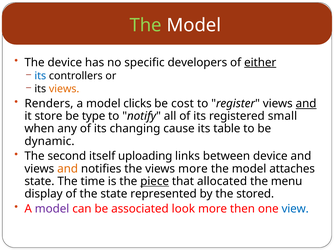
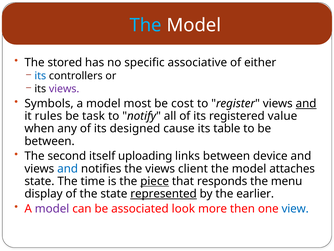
The at (146, 25) colour: light green -> light blue
The device: device -> stored
developers: developers -> associative
either underline: present -> none
views at (64, 89) colour: orange -> purple
Renders: Renders -> Symbols
clicks: clicks -> most
store: store -> rules
type: type -> task
small: small -> value
changing: changing -> designed
dynamic at (49, 141): dynamic -> between
and at (68, 168) colour: orange -> blue
views more: more -> client
allocated: allocated -> responds
represented underline: none -> present
stored: stored -> earlier
